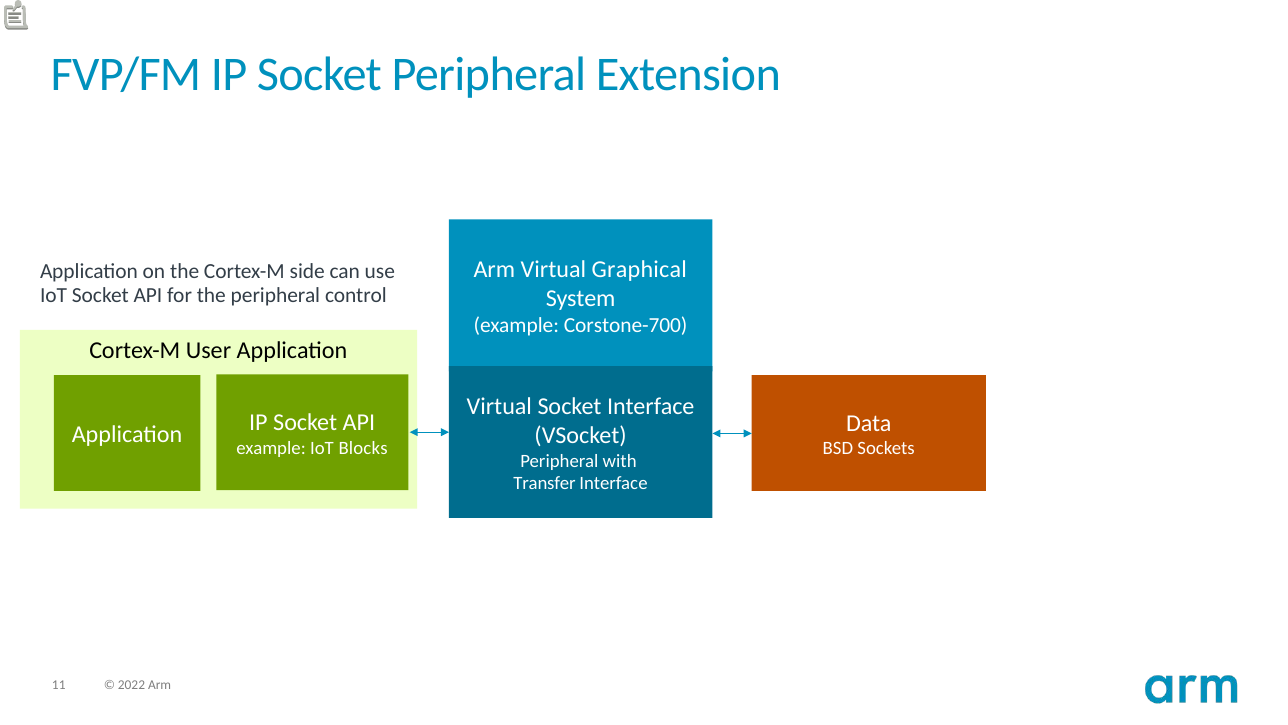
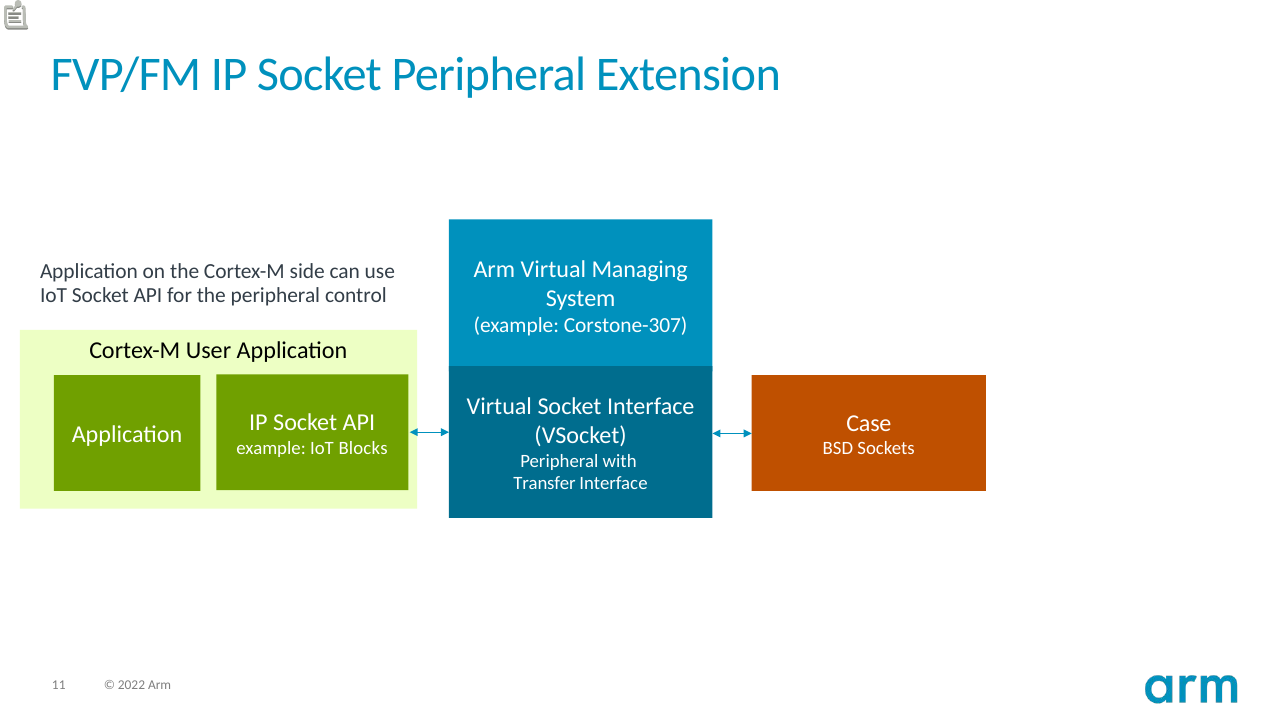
Graphical: Graphical -> Managing
Corstone-700: Corstone-700 -> Corstone-307
Data: Data -> Case
